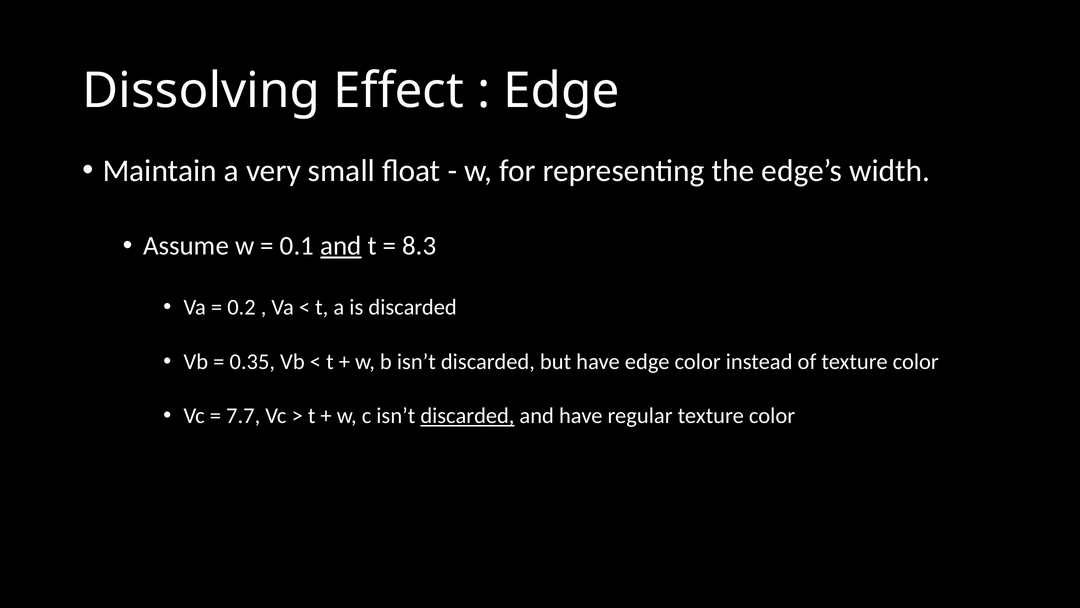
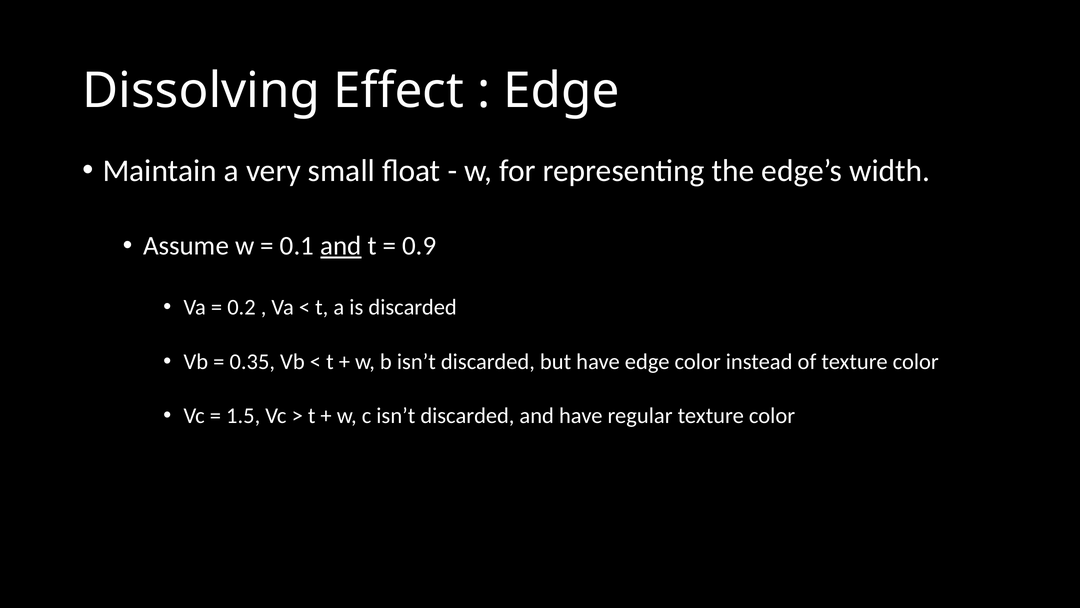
8.3: 8.3 -> 0.9
7.7: 7.7 -> 1.5
discarded at (467, 416) underline: present -> none
